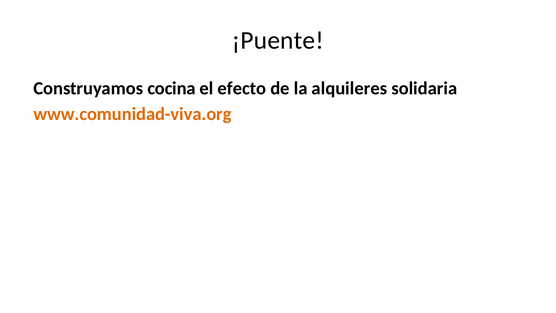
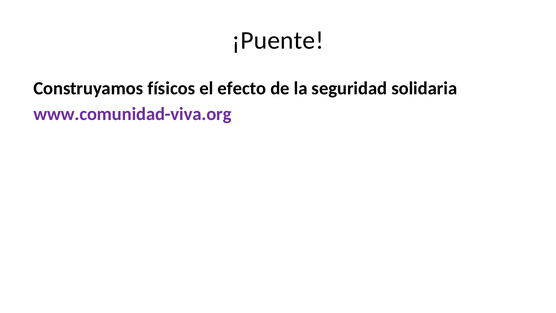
cocina: cocina -> físicos
alquileres: alquileres -> seguridad
www.comunidad-viva.org colour: orange -> purple
